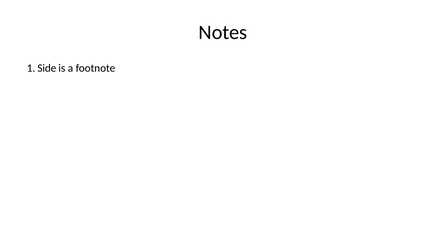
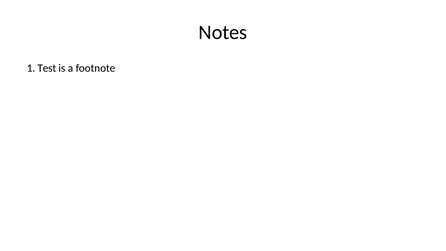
Side: Side -> Test
